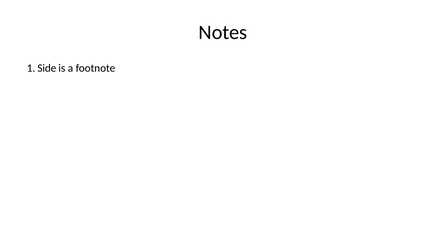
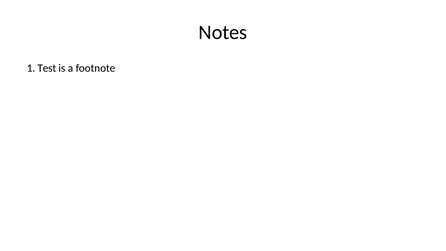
Side: Side -> Test
